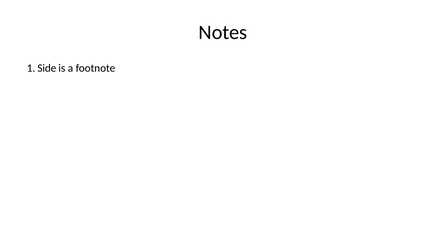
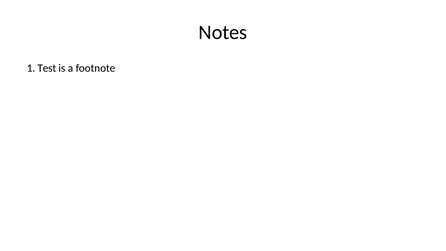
Side: Side -> Test
